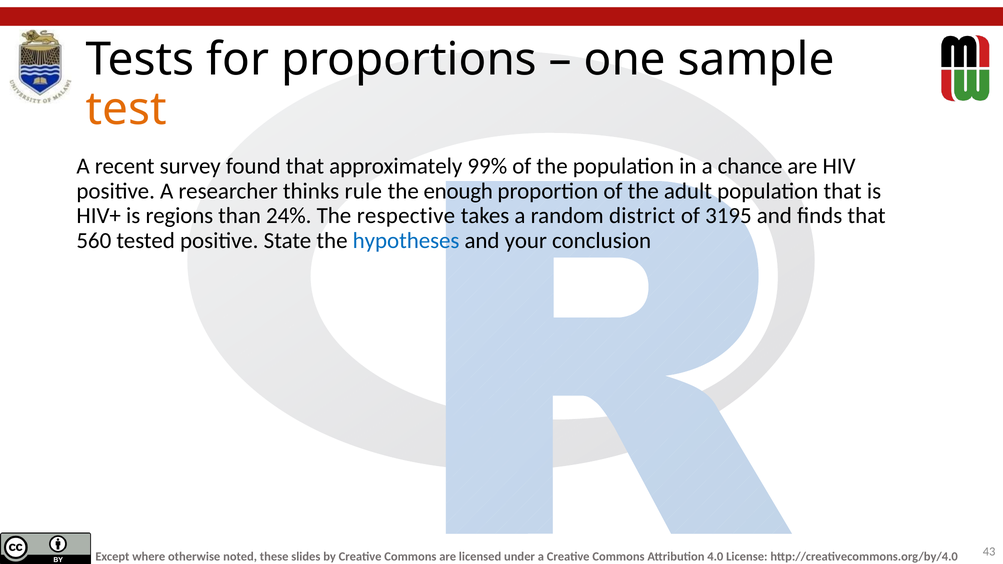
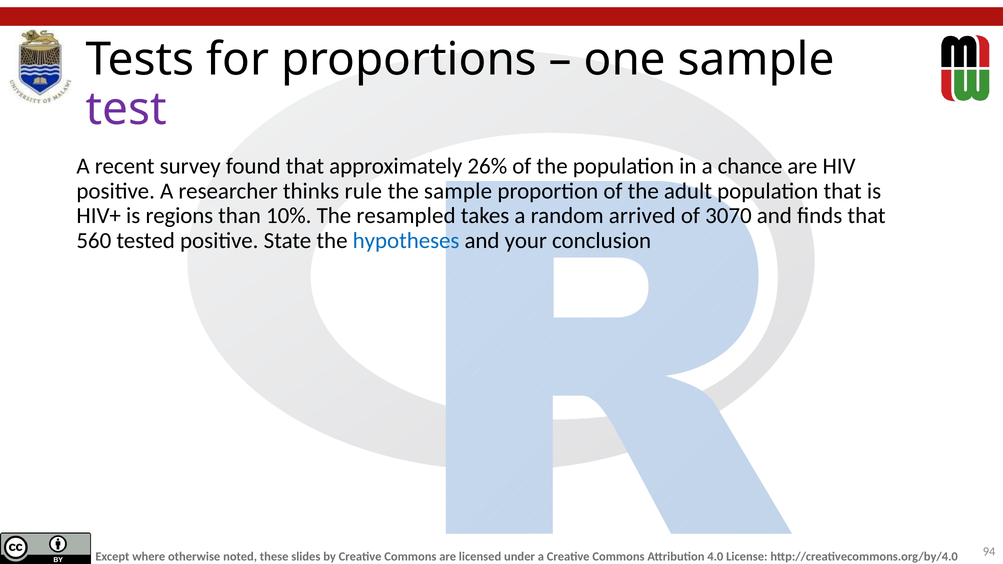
test colour: orange -> purple
99%: 99% -> 26%
the enough: enough -> sample
24%: 24% -> 10%
respective: respective -> resampled
district: district -> arrived
3195: 3195 -> 3070
43: 43 -> 94
